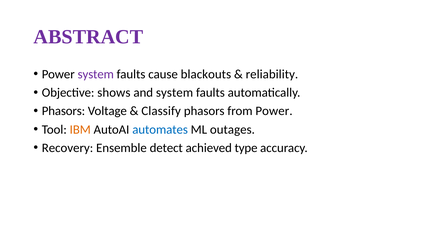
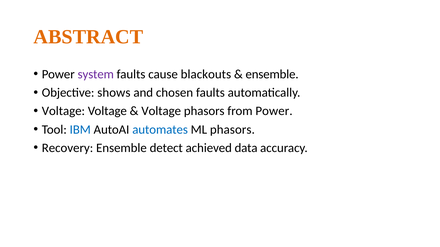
ABSTRACT colour: purple -> orange
reliability at (272, 74): reliability -> ensemble
and system: system -> chosen
Phasors at (63, 111): Phasors -> Voltage
Classify at (161, 111): Classify -> Voltage
IBM colour: orange -> blue
ML outages: outages -> phasors
type: type -> data
